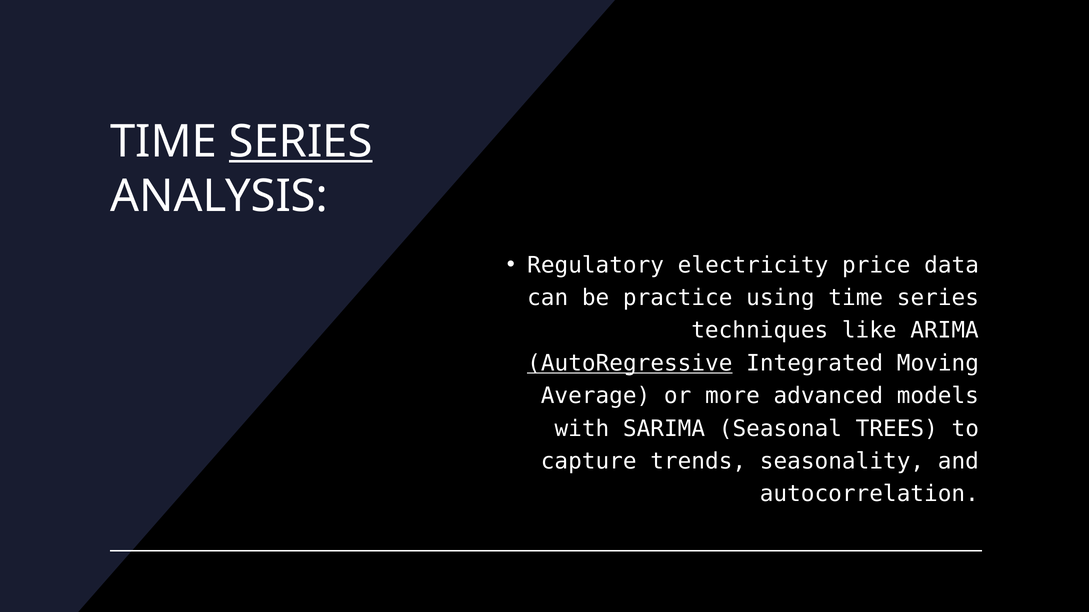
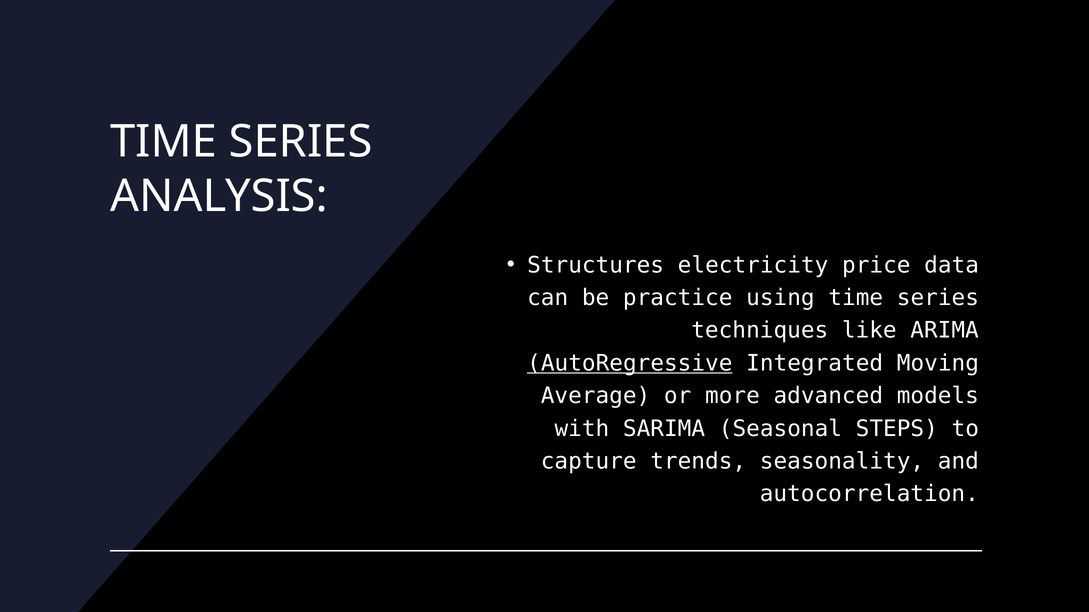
SERIES at (301, 142) underline: present -> none
Regulatory: Regulatory -> Structures
TREES: TREES -> STEPS
